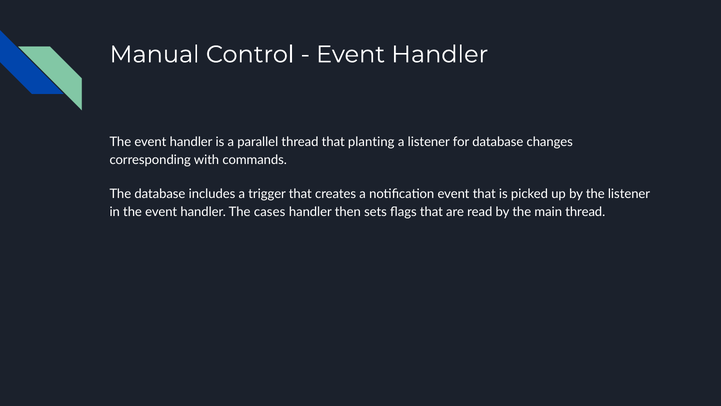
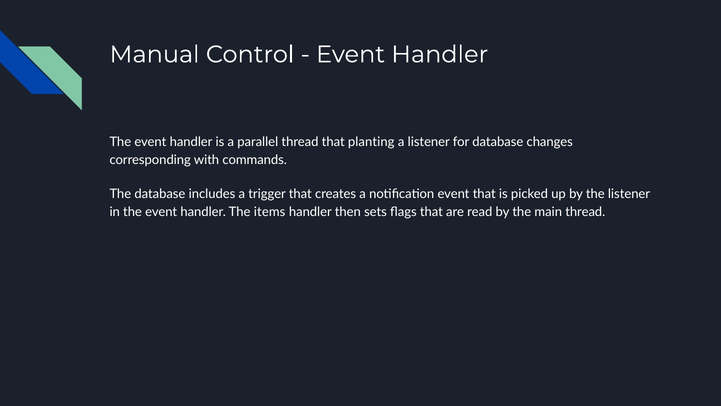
cases: cases -> items
